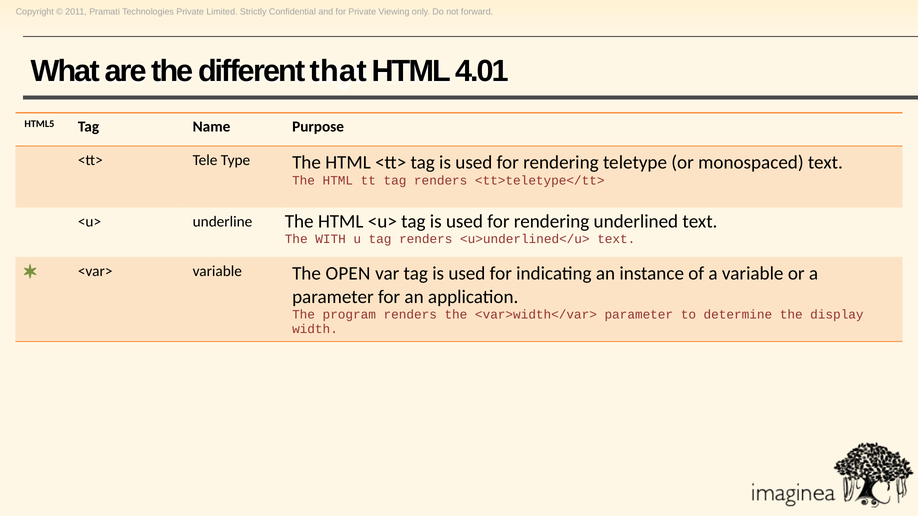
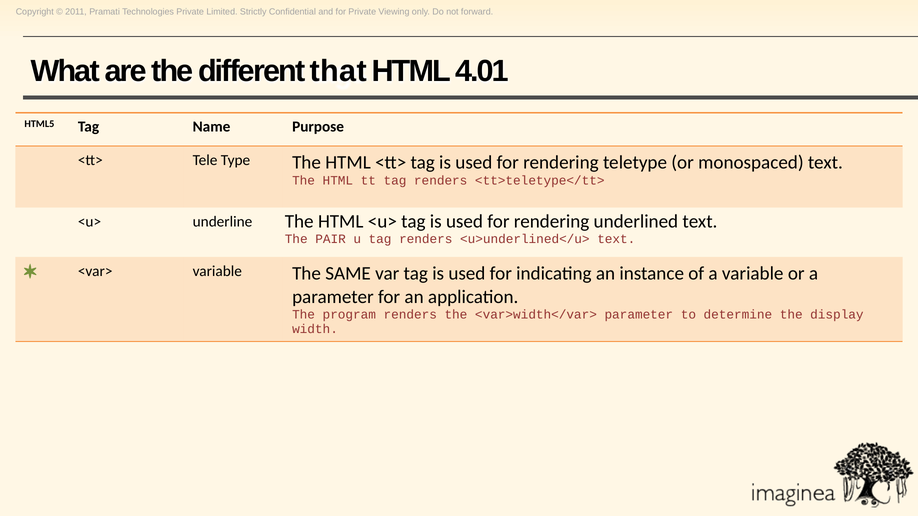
WITH: WITH -> PAIR
OPEN: OPEN -> SAME
